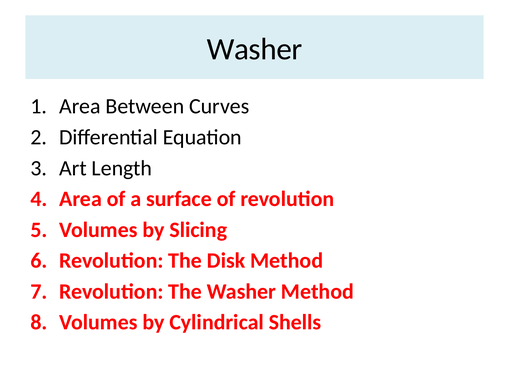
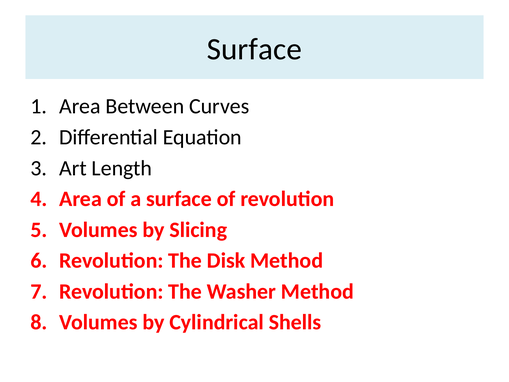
Washer at (255, 49): Washer -> Surface
